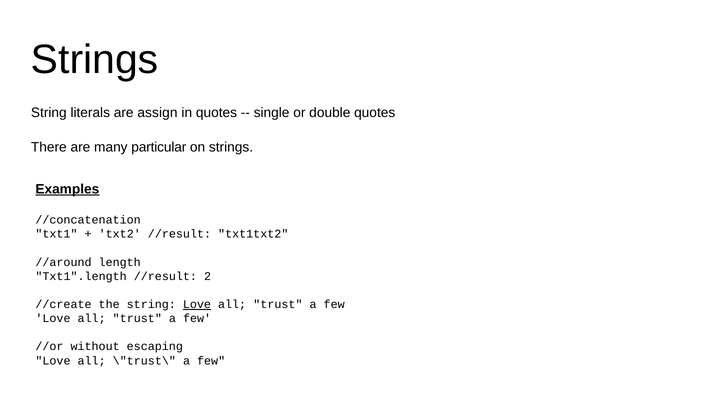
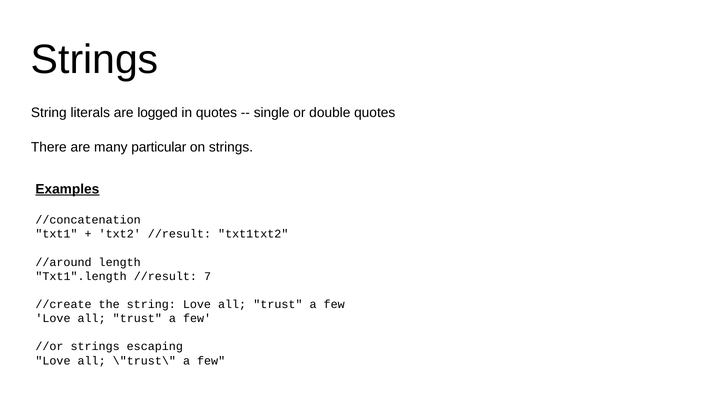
assign: assign -> logged
2: 2 -> 7
Love at (197, 304) underline: present -> none
//or without: without -> strings
